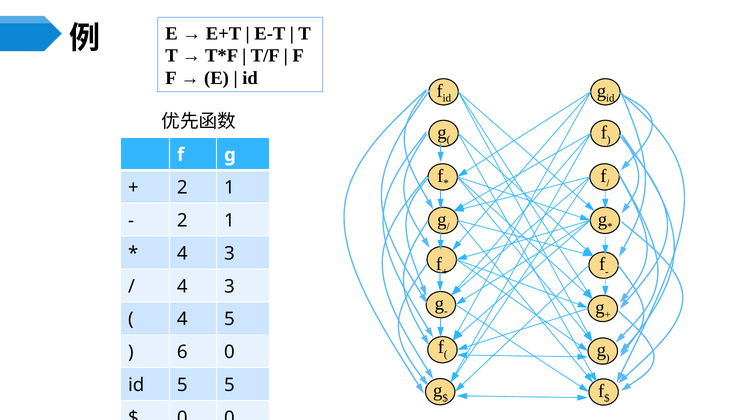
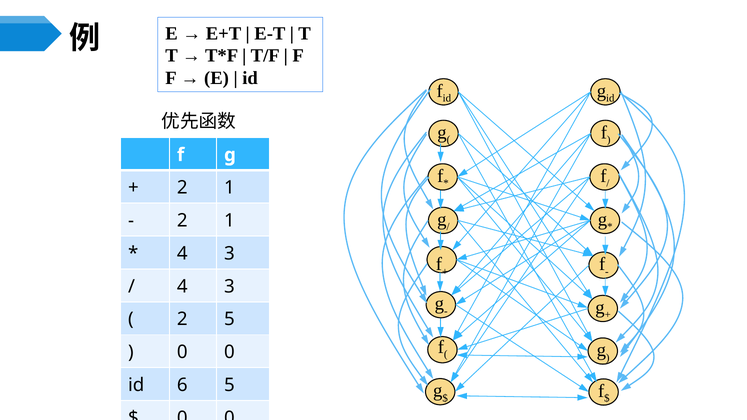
4 at (182, 319): 4 -> 2
6 at (182, 352): 6 -> 0
id 5: 5 -> 6
